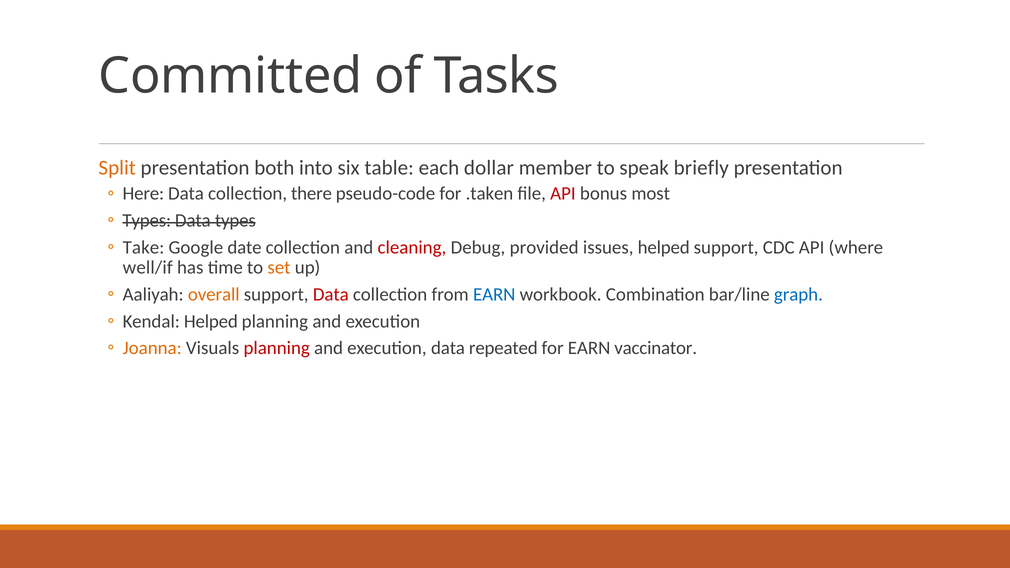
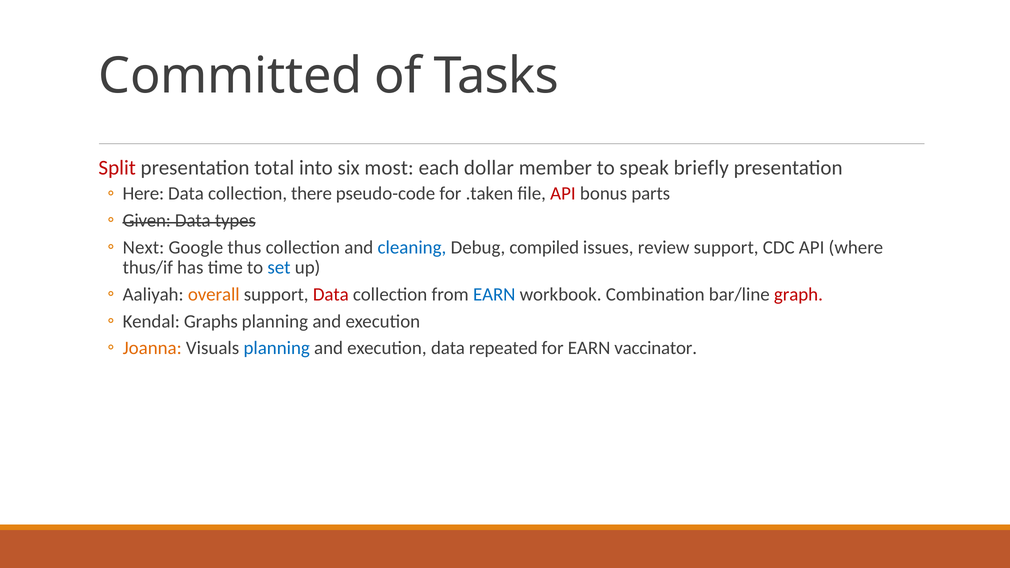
Split colour: orange -> red
both: both -> total
table: table -> most
most: most -> parts
Types at (147, 221): Types -> Given
Take: Take -> Next
date: date -> thus
cleaning colour: red -> blue
provided: provided -> compiled
issues helped: helped -> review
well/if: well/if -> thus/if
set colour: orange -> blue
graph colour: blue -> red
Kendal Helped: Helped -> Graphs
planning at (277, 348) colour: red -> blue
